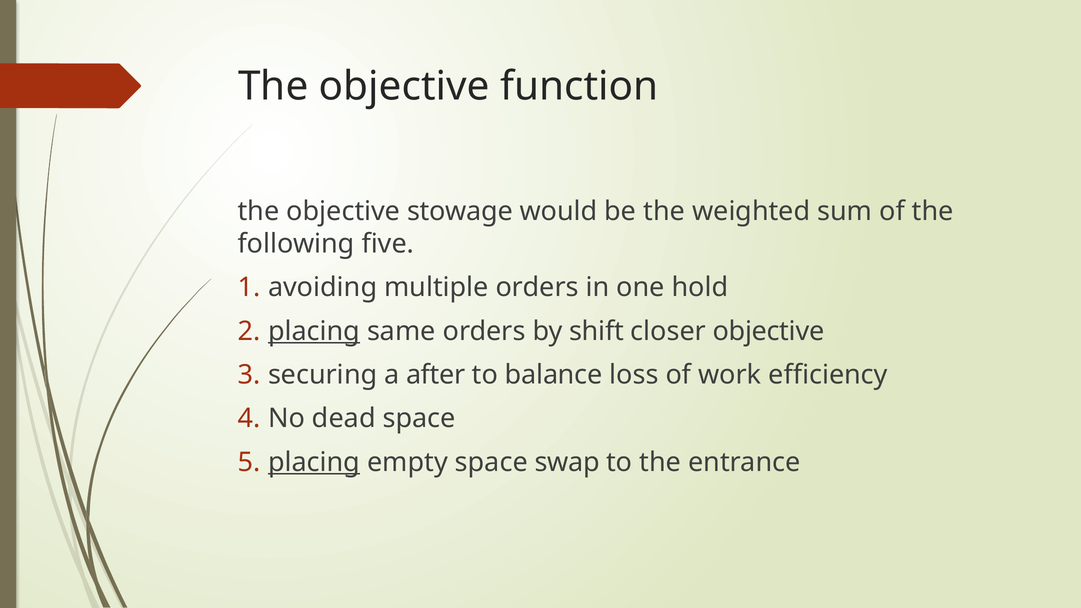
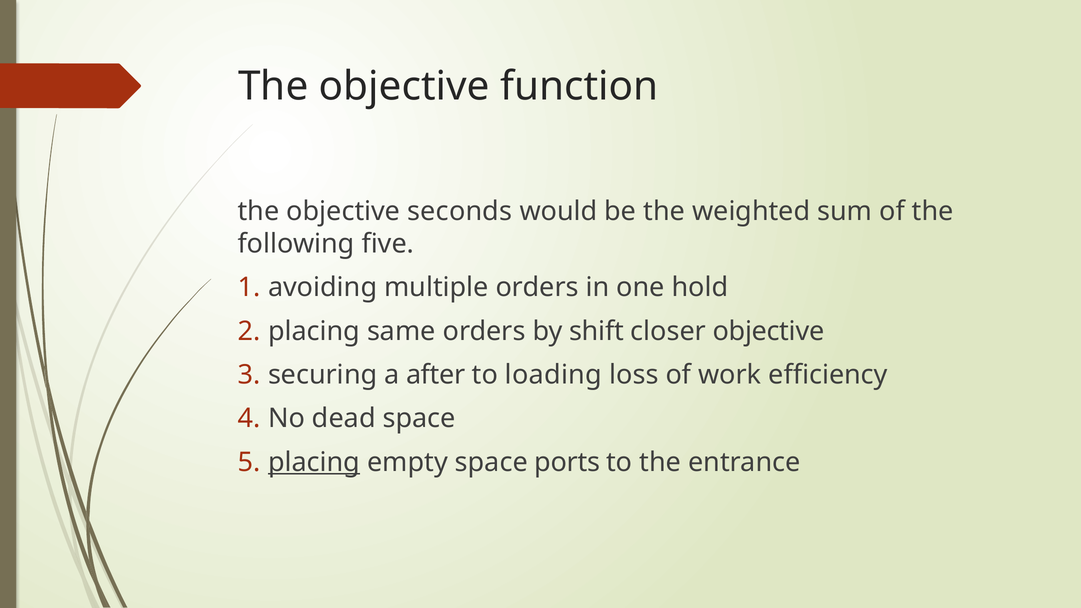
stowage: stowage -> seconds
placing at (314, 331) underline: present -> none
balance: balance -> loading
swap: swap -> ports
